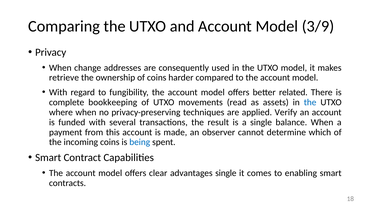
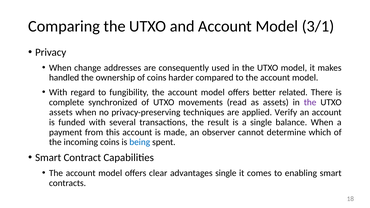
3/9: 3/9 -> 3/1
retrieve: retrieve -> handled
bookkeeping: bookkeeping -> synchronized
the at (310, 102) colour: blue -> purple
where at (61, 112): where -> assets
